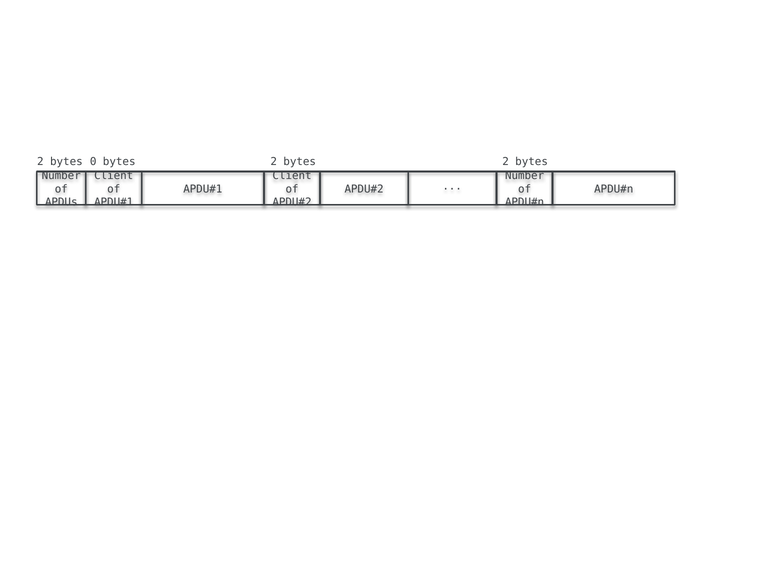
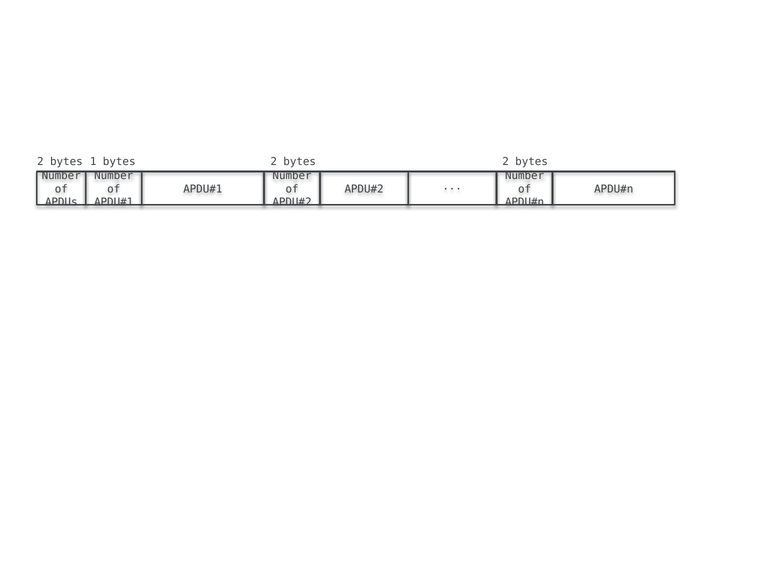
0: 0 -> 1
Client at (114, 176): Client -> Number
Client at (292, 176): Client -> Number
